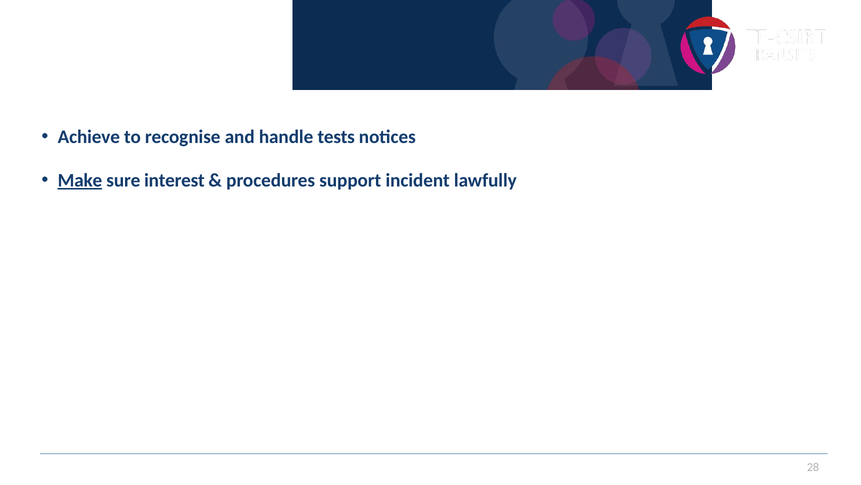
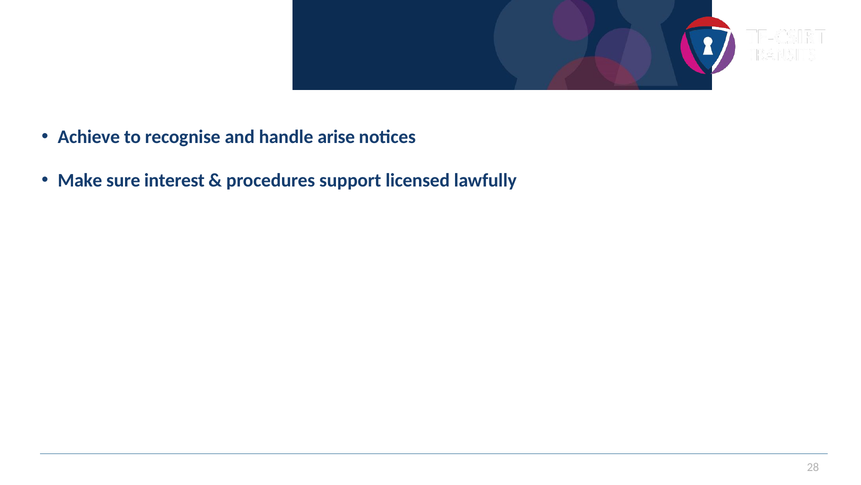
tests: tests -> arise
Make underline: present -> none
incident: incident -> licensed
